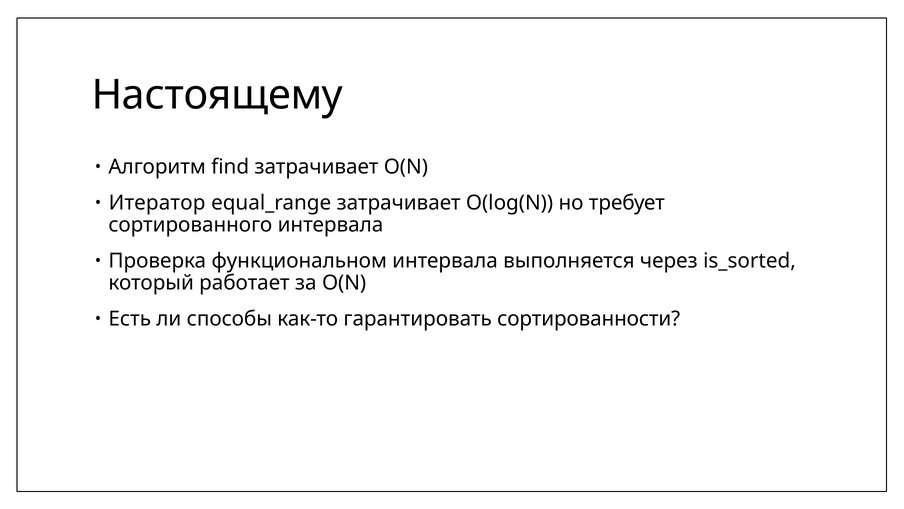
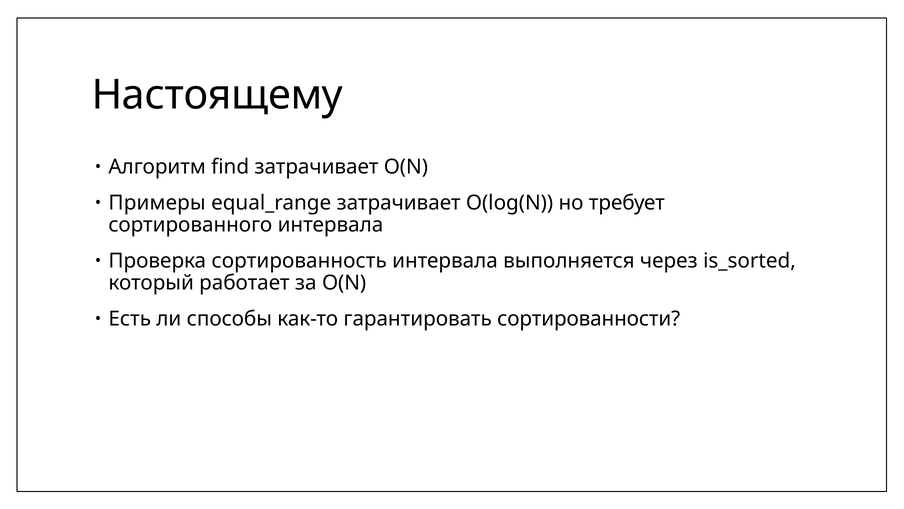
Итератор: Итератор -> Примеры
функциональном: функциональном -> сортированность
